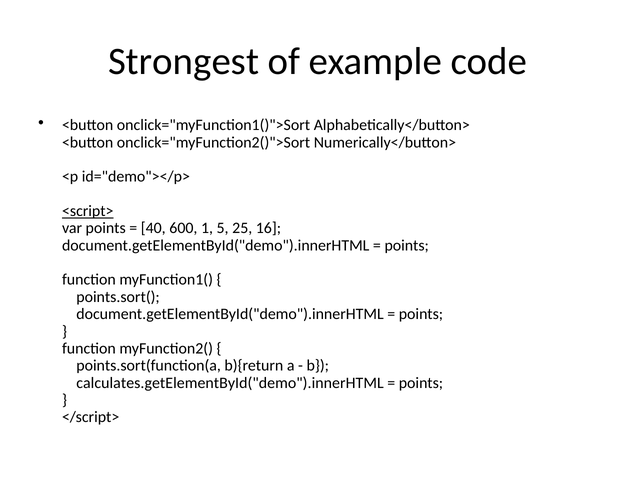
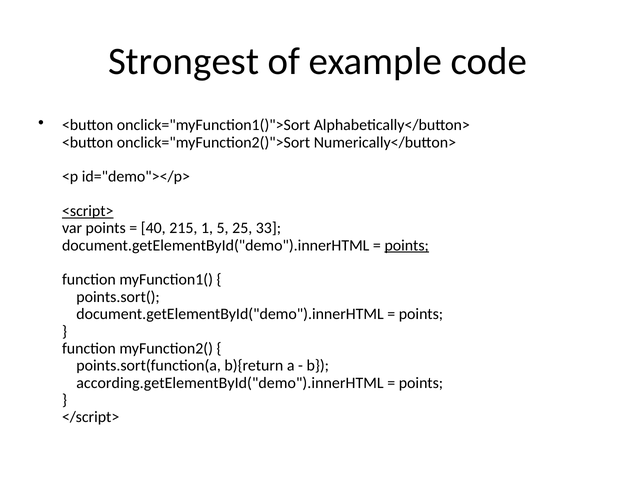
600: 600 -> 215
16: 16 -> 33
points at (407, 245) underline: none -> present
calculates.getElementById("demo").innerHTML: calculates.getElementById("demo").innerHTML -> according.getElementById("demo").innerHTML
